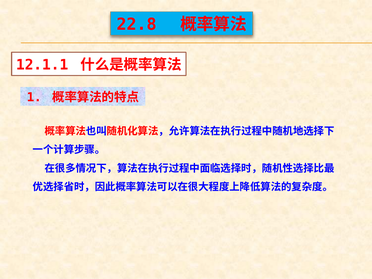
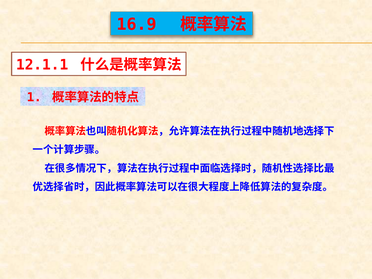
22.8: 22.8 -> 16.9
